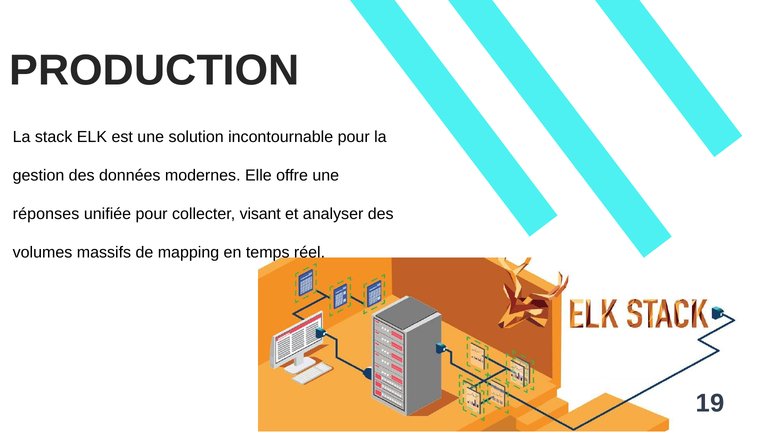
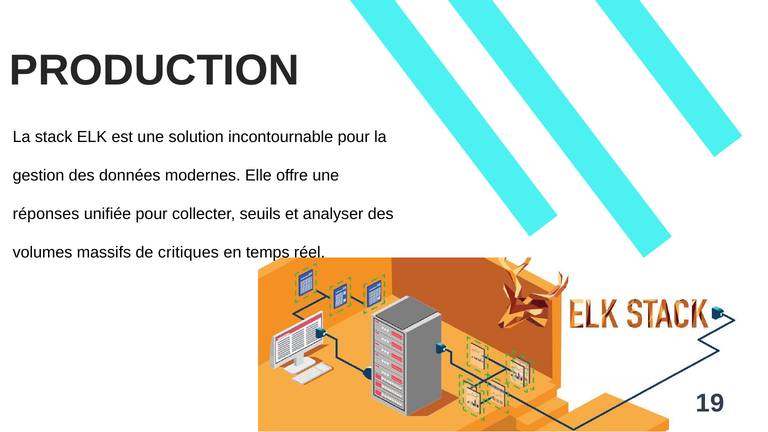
visant: visant -> seuils
mapping: mapping -> critiques
